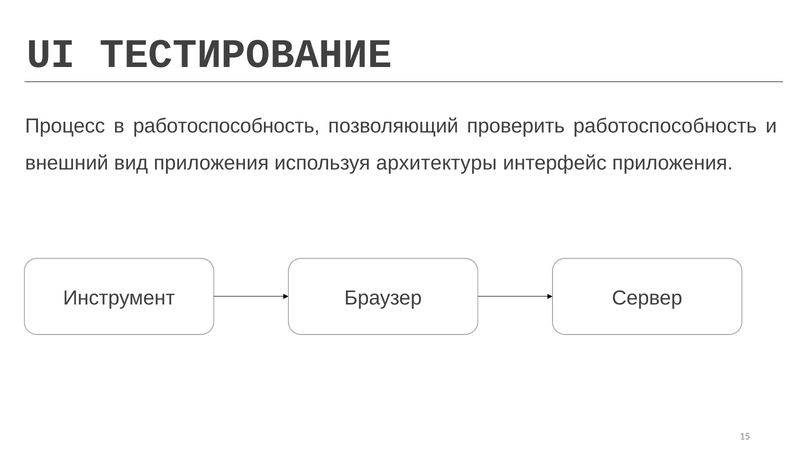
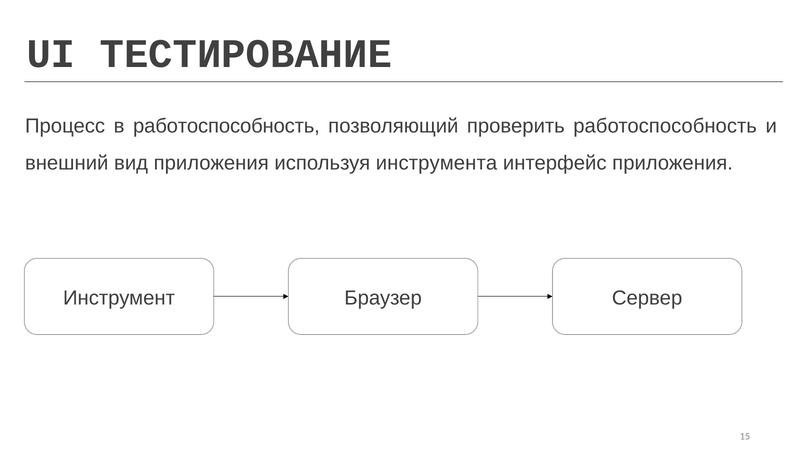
архитектуры: архитектуры -> инструмента
